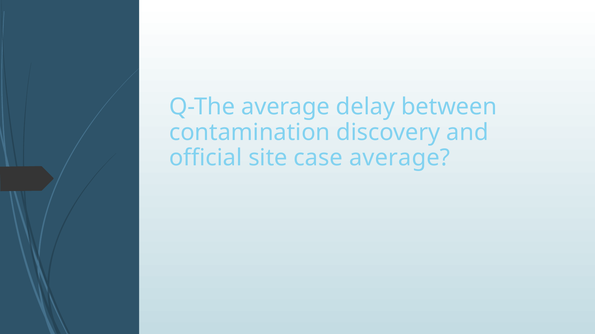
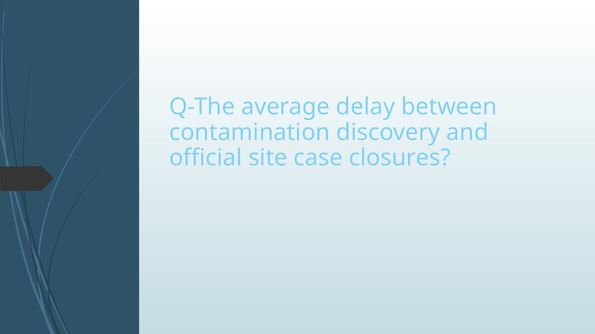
case average: average -> closures
